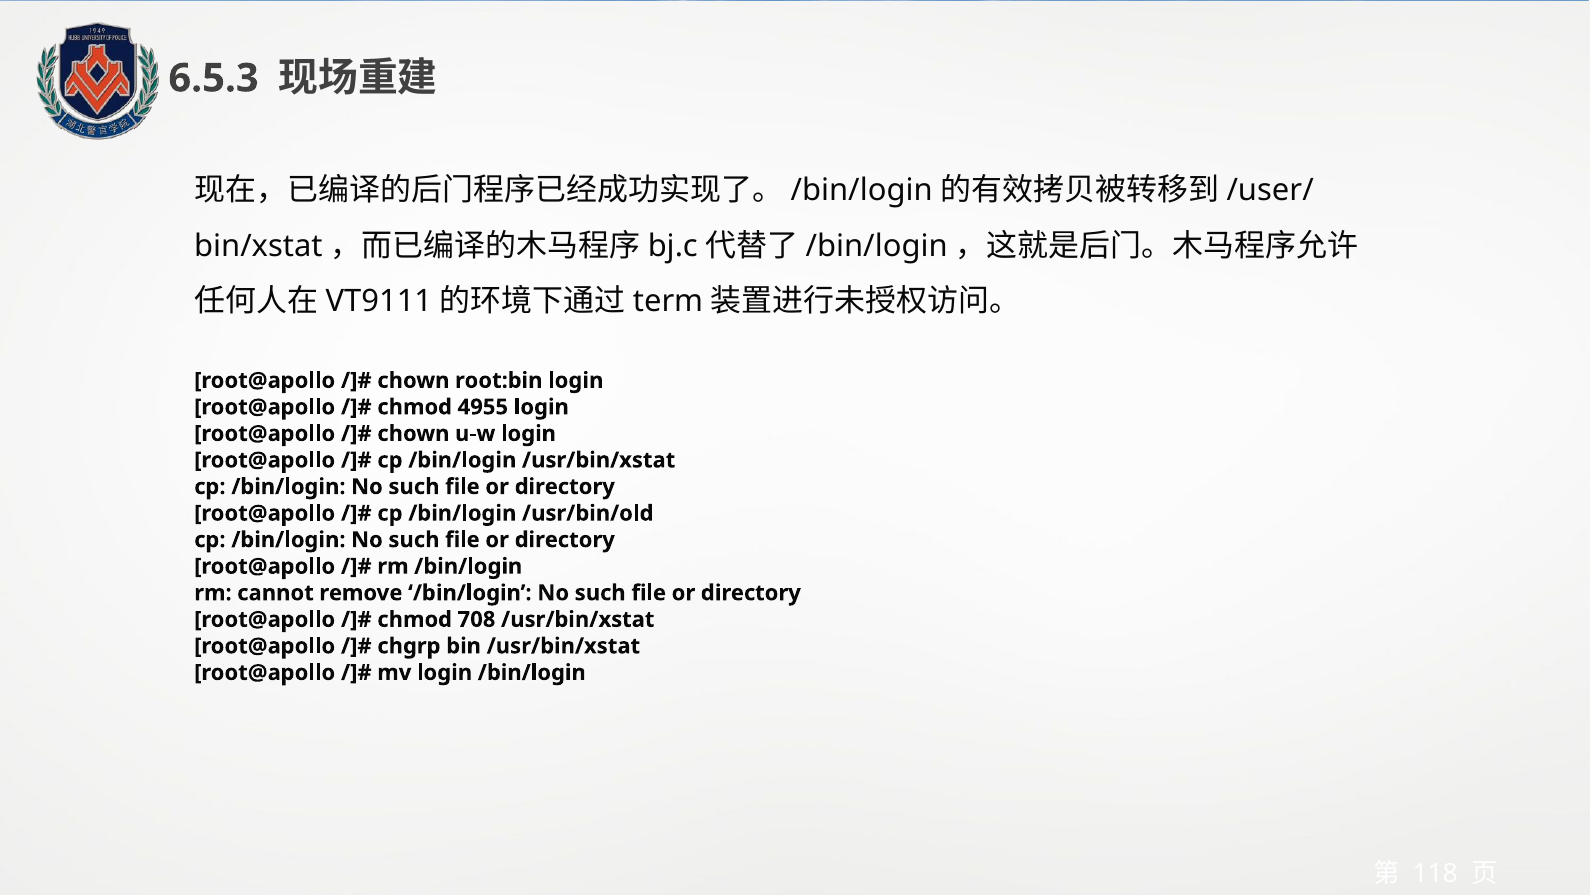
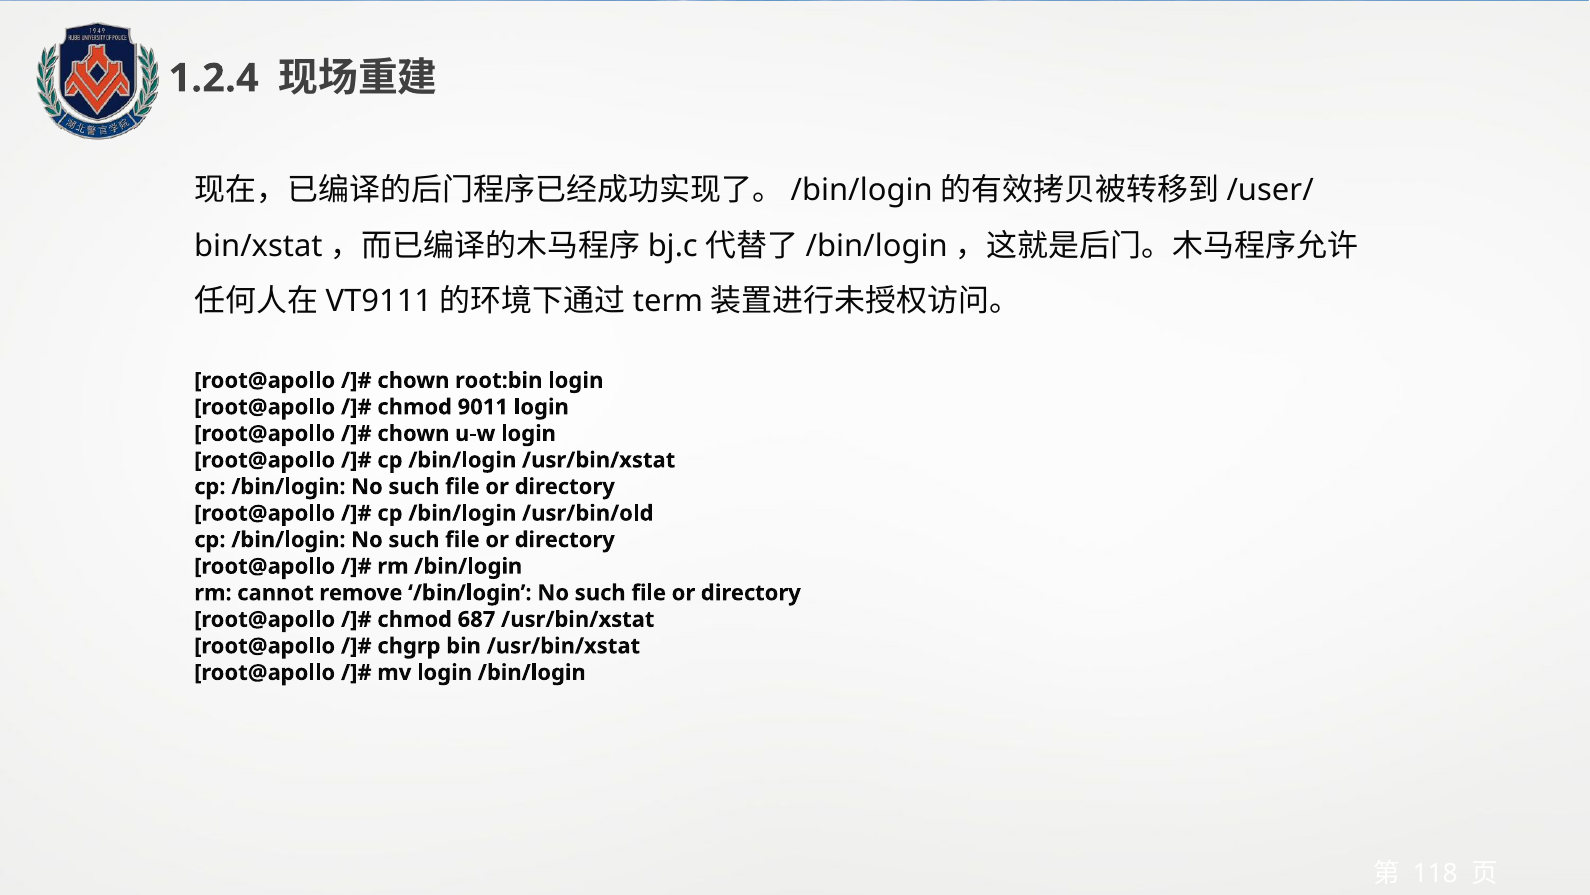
6.5.3: 6.5.3 -> 1.2.4
4955: 4955 -> 9011
708: 708 -> 687
